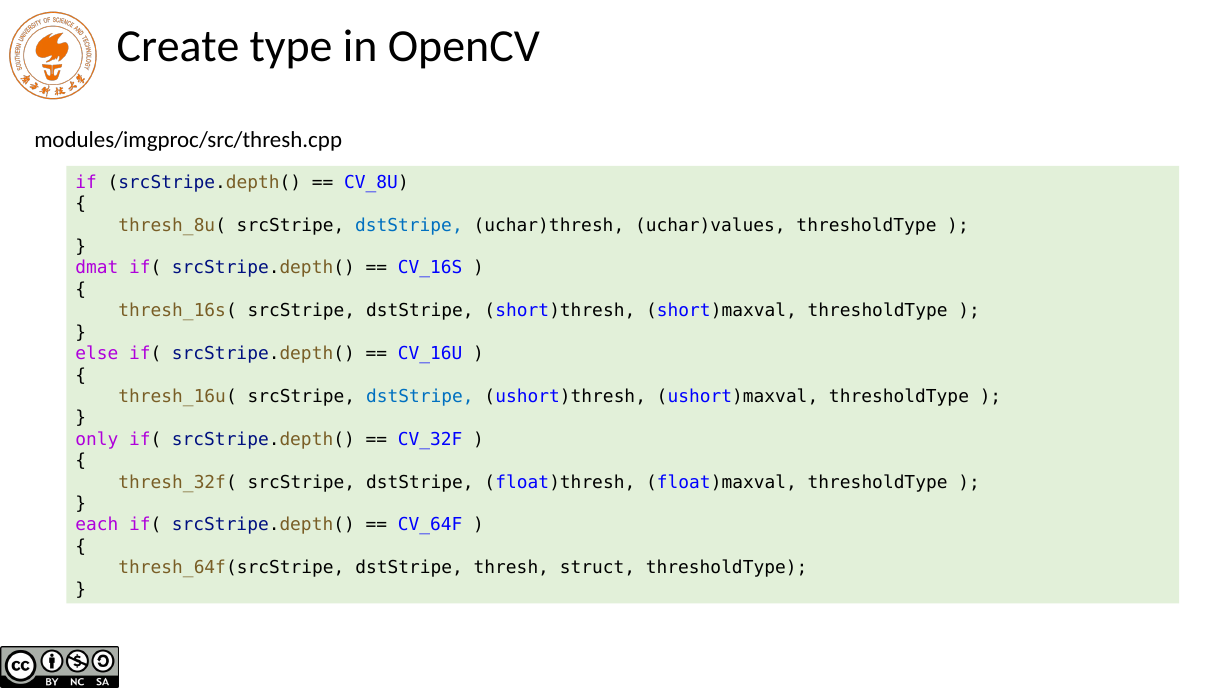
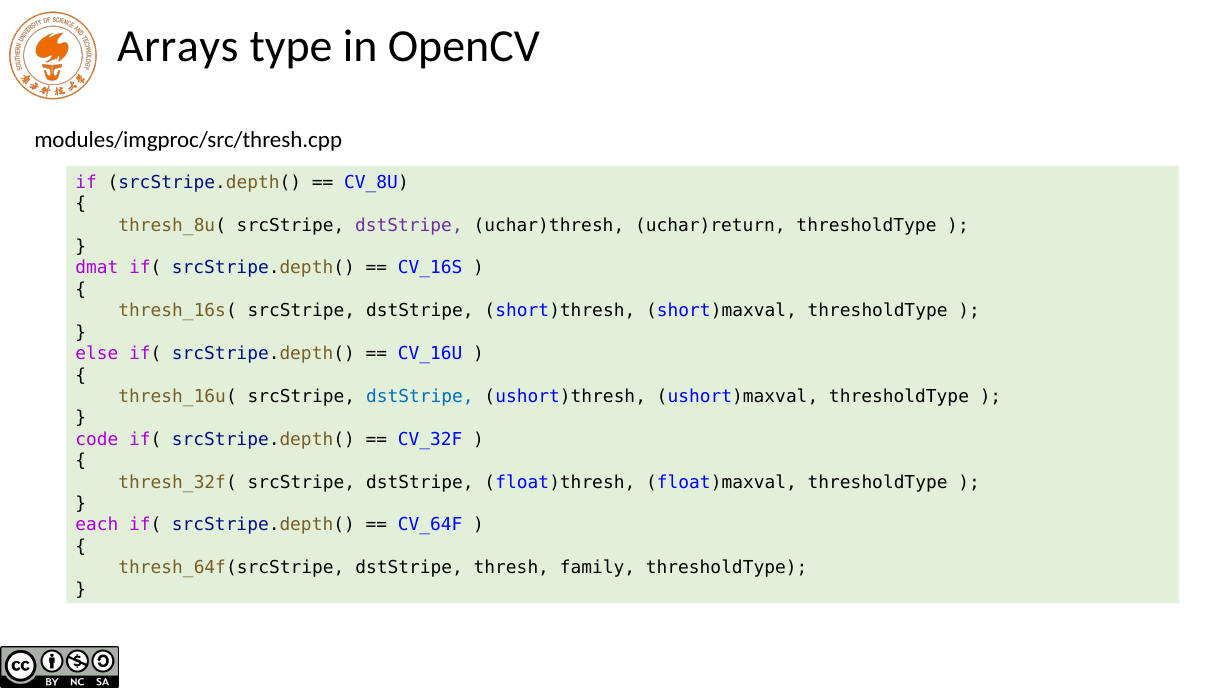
Create: Create -> Arrays
dstStripe at (409, 225) colour: blue -> purple
uchar)values: uchar)values -> uchar)return
only: only -> code
struct: struct -> family
